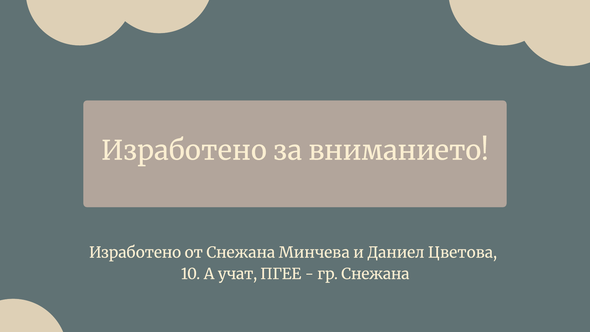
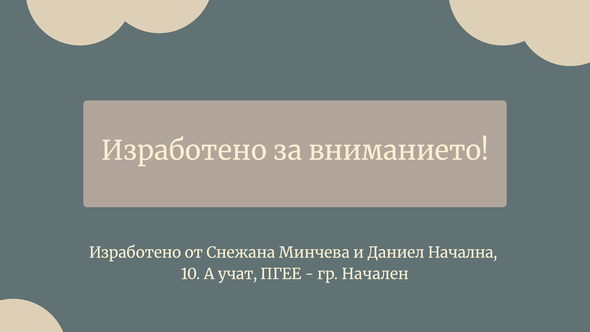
Цветова: Цветова -> Начална
гр Снежана: Снежана -> Начален
